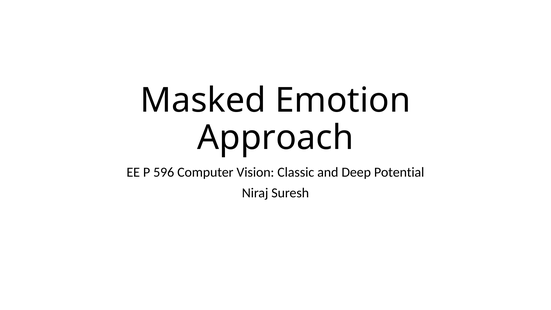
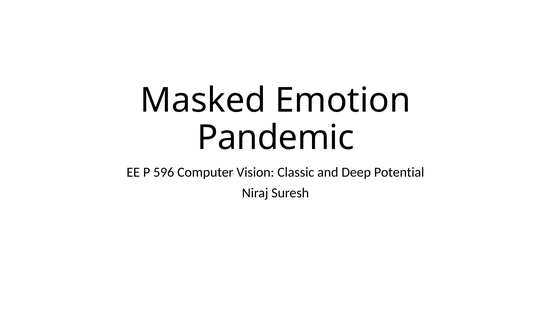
Approach: Approach -> Pandemic
